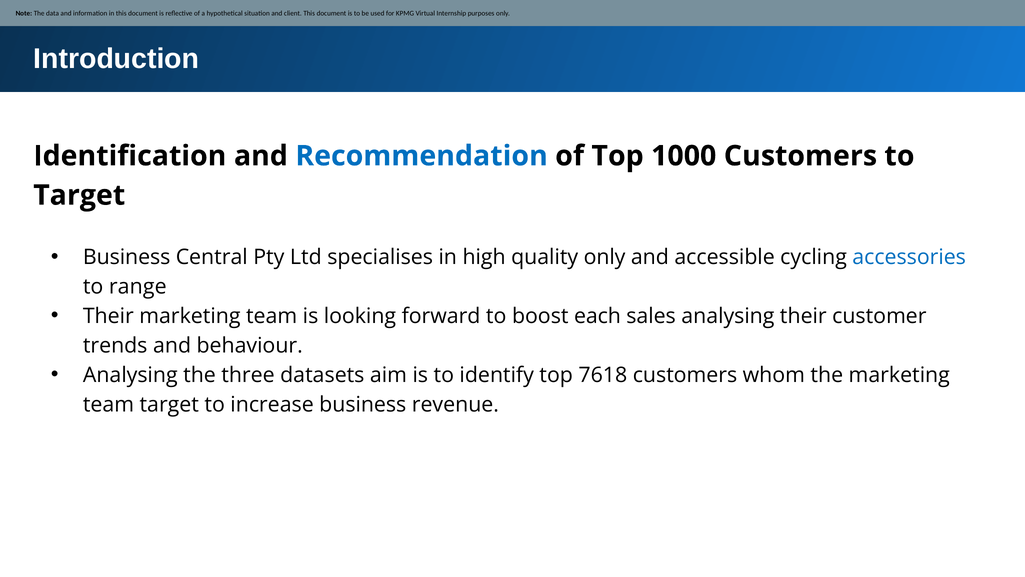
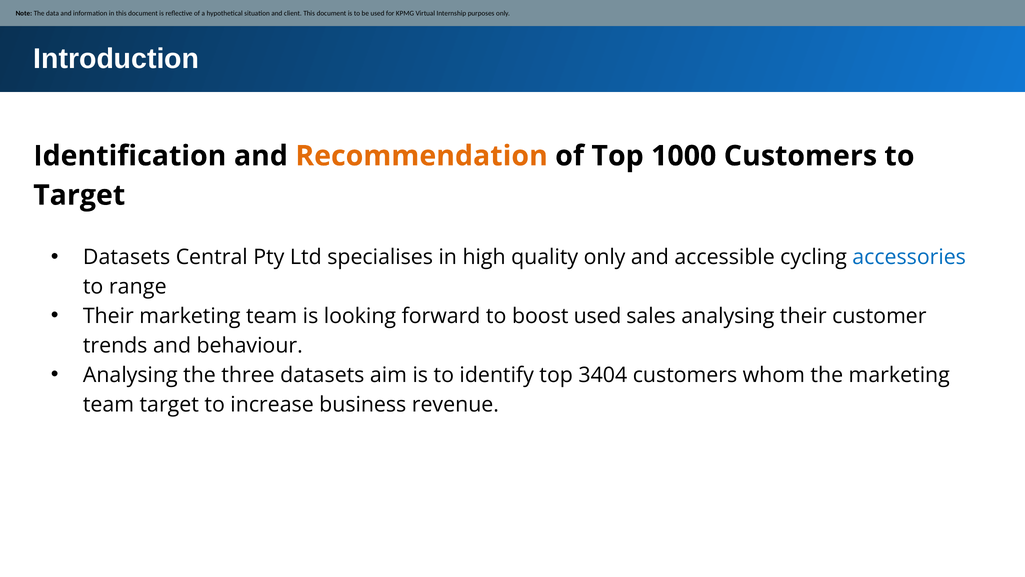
Recommendation colour: blue -> orange
Business at (127, 257): Business -> Datasets
boost each: each -> used
7618: 7618 -> 3404
